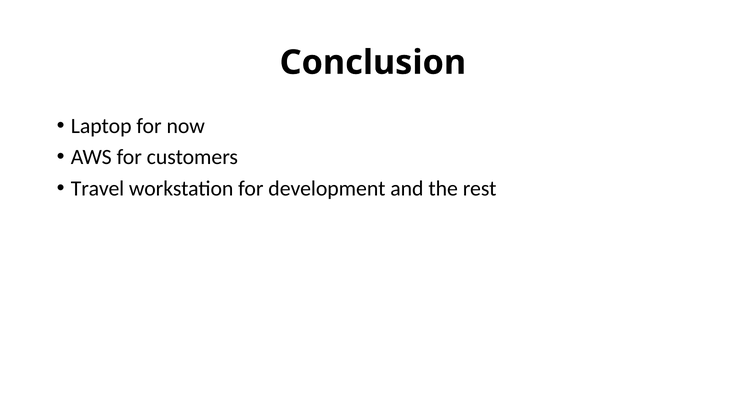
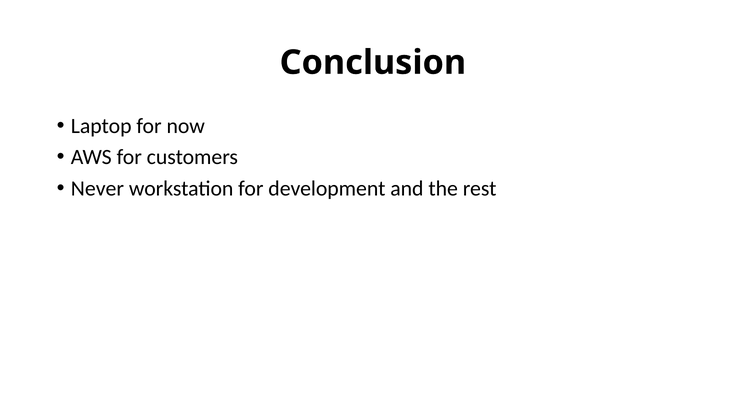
Travel: Travel -> Never
